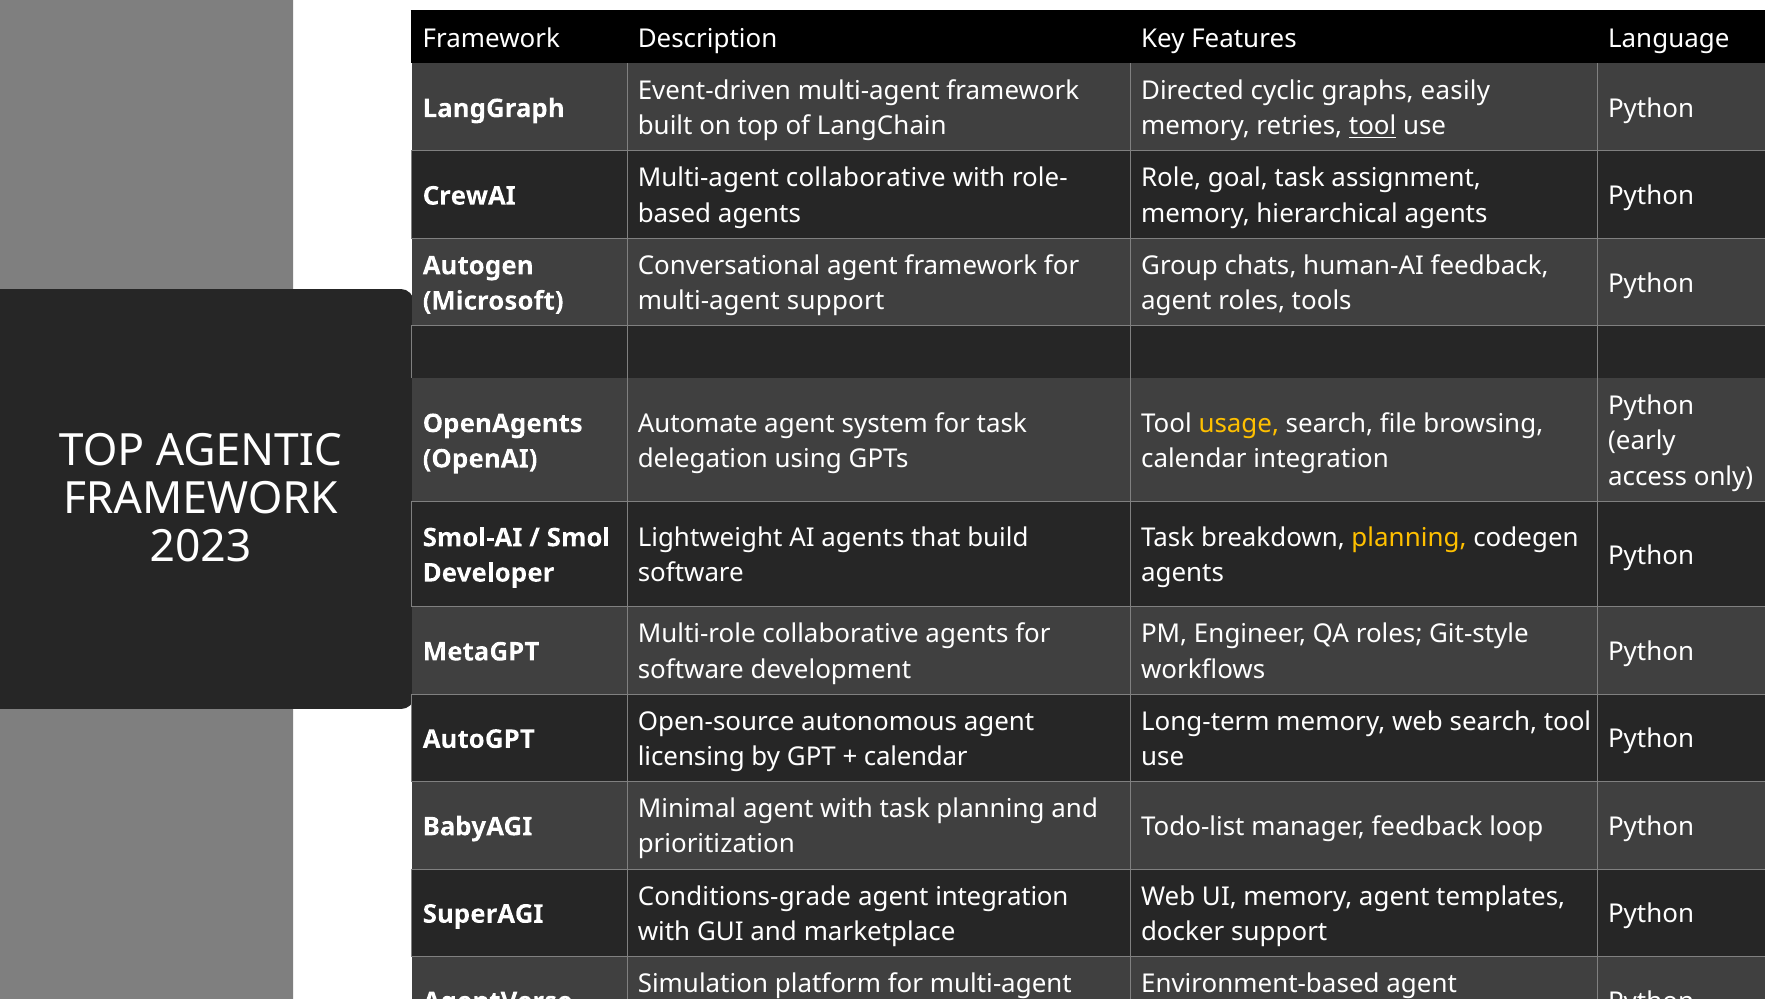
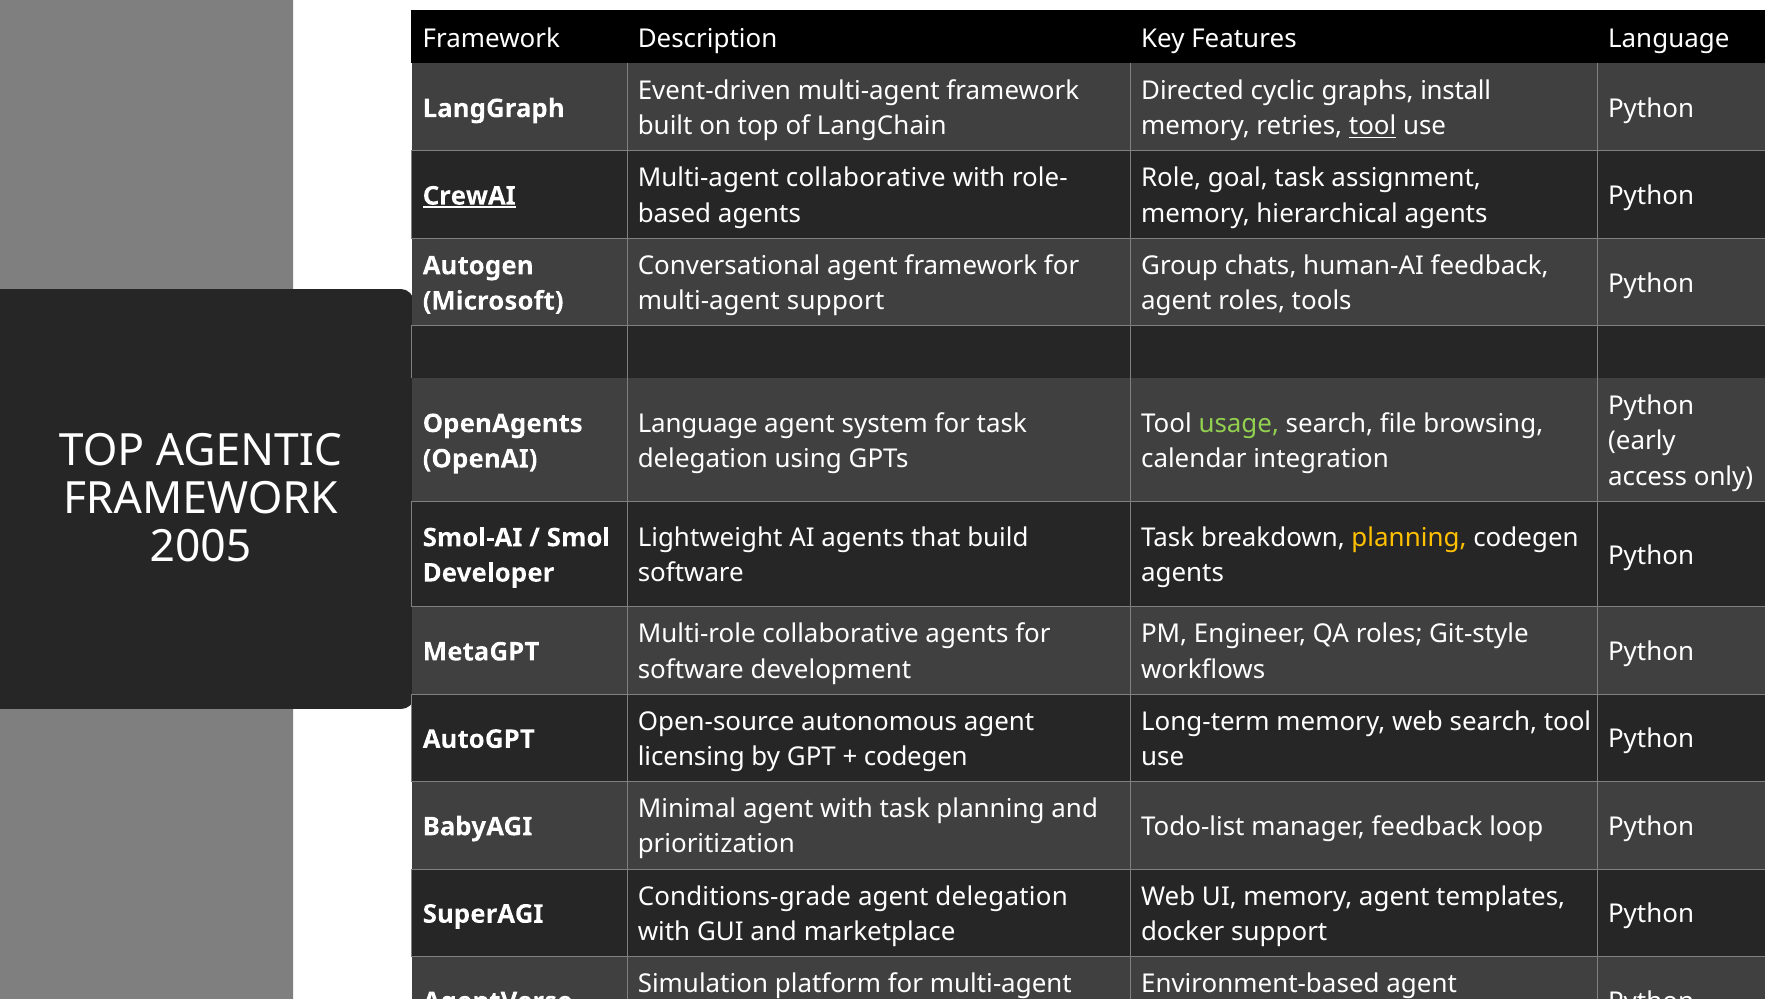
easily: easily -> install
CrewAI underline: none -> present
Automate at (698, 424): Automate -> Language
usage colour: yellow -> light green
2023: 2023 -> 2005
calendar at (916, 757): calendar -> codegen
agent integration: integration -> delegation
